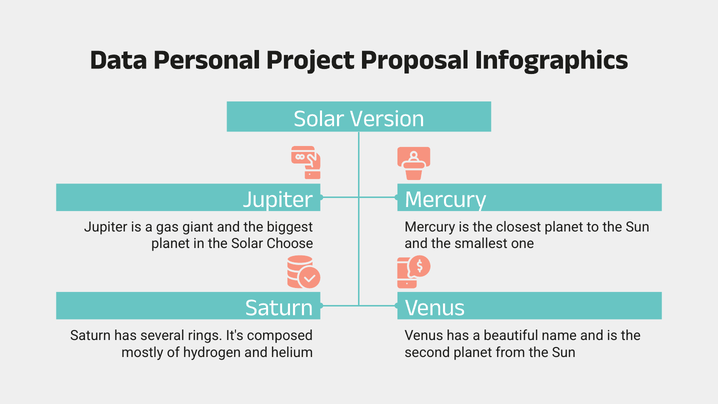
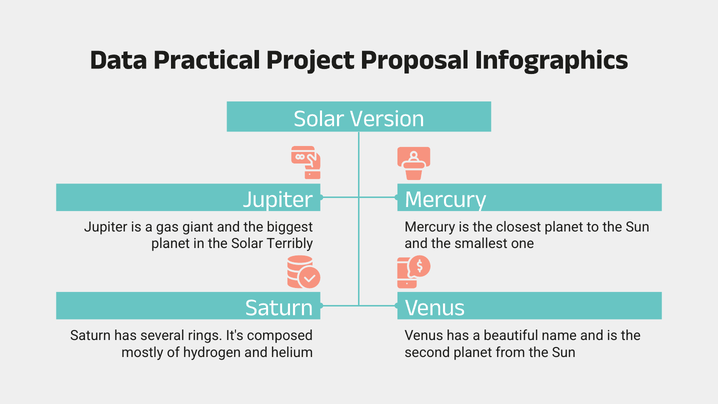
Personal: Personal -> Practical
Choose: Choose -> Terribly
